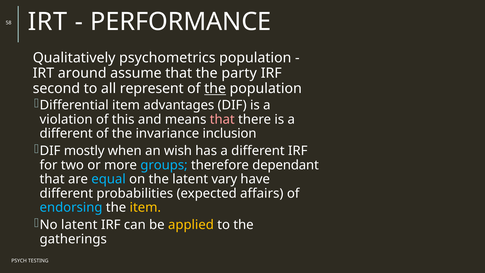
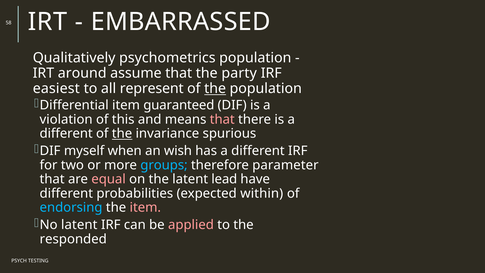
PERFORMANCE: PERFORMANCE -> EMBARRASSED
second: second -> easiest
advantages: advantages -> guaranteed
the at (122, 134) underline: none -> present
inclusion: inclusion -> spurious
mostly: mostly -> myself
dependant: dependant -> parameter
equal colour: light blue -> pink
vary: vary -> lead
affairs: affairs -> within
item at (145, 207) colour: yellow -> pink
applied colour: yellow -> pink
gatherings: gatherings -> responded
